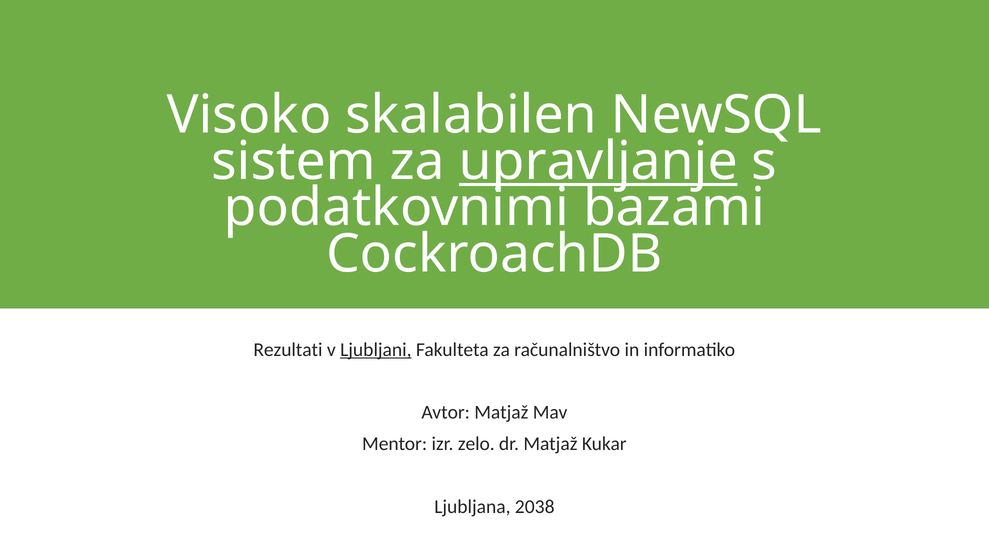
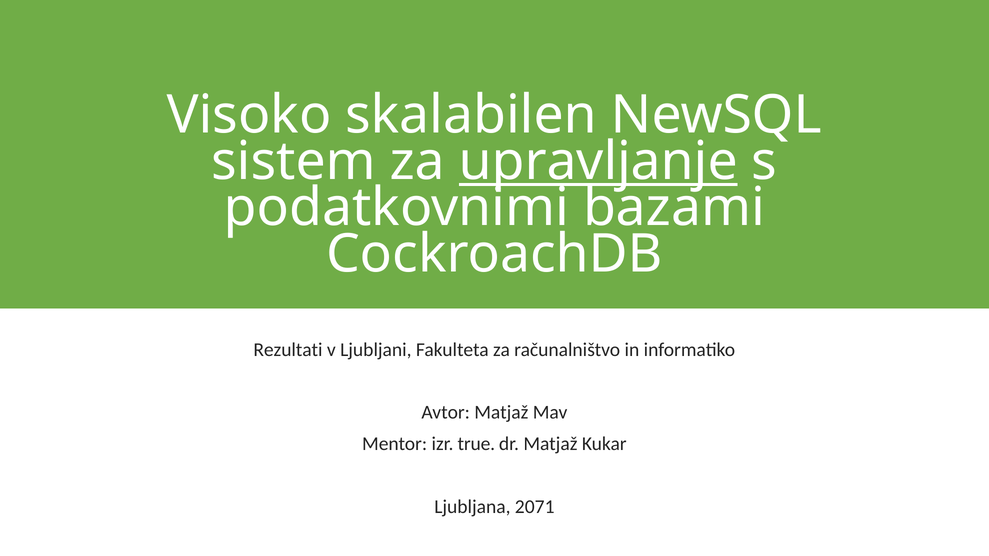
Ljubljani underline: present -> none
zelo: zelo -> true
2038: 2038 -> 2071
